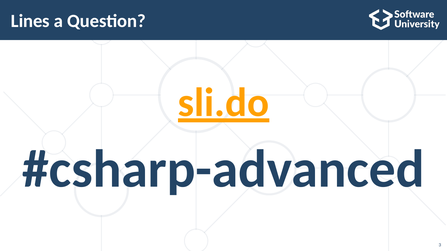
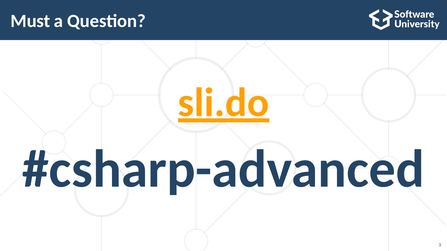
Lines: Lines -> Must
